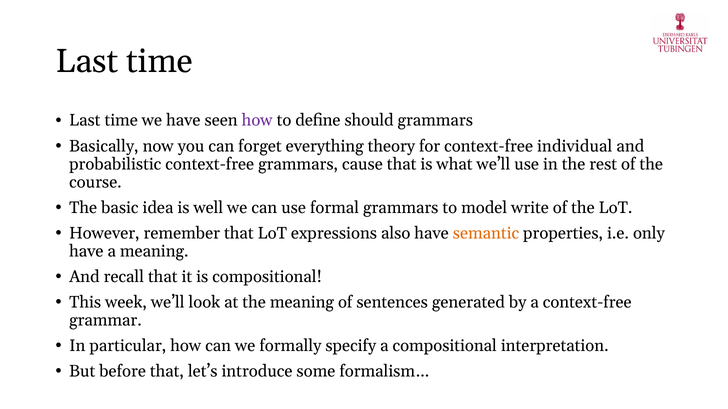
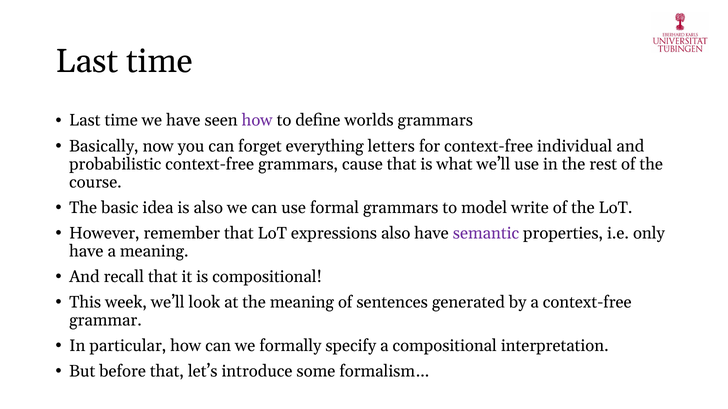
should: should -> worlds
theory: theory -> letters
is well: well -> also
semantic colour: orange -> purple
